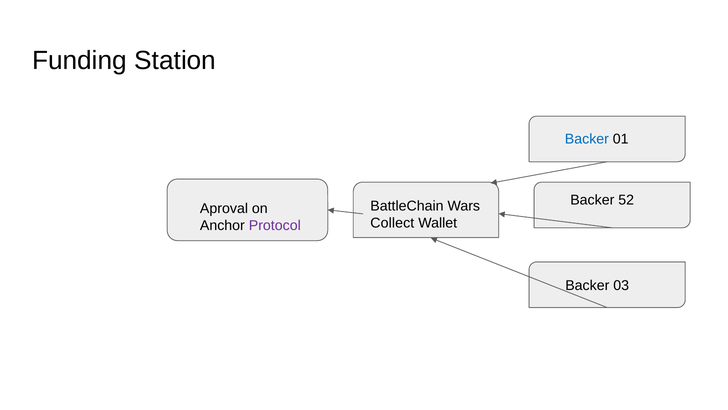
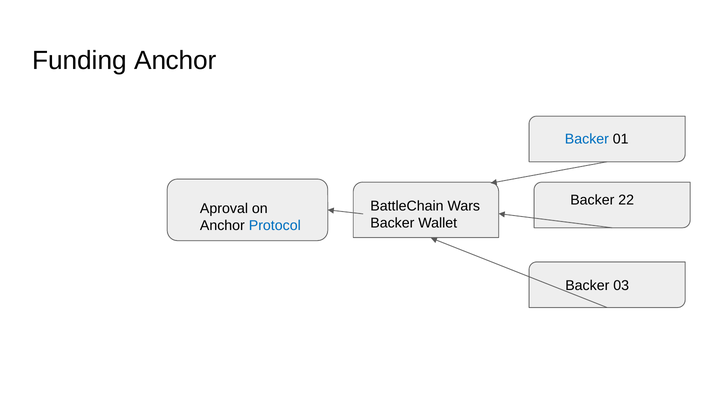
Funding Station: Station -> Anchor
52: 52 -> 22
Collect at (392, 223): Collect -> Backer
Protocol colour: purple -> blue
